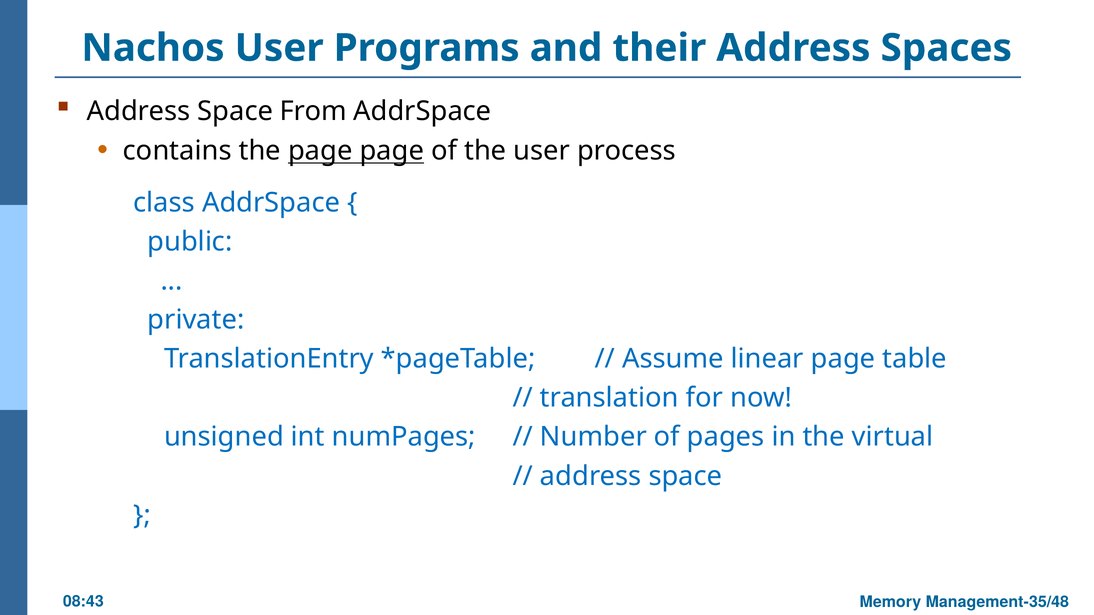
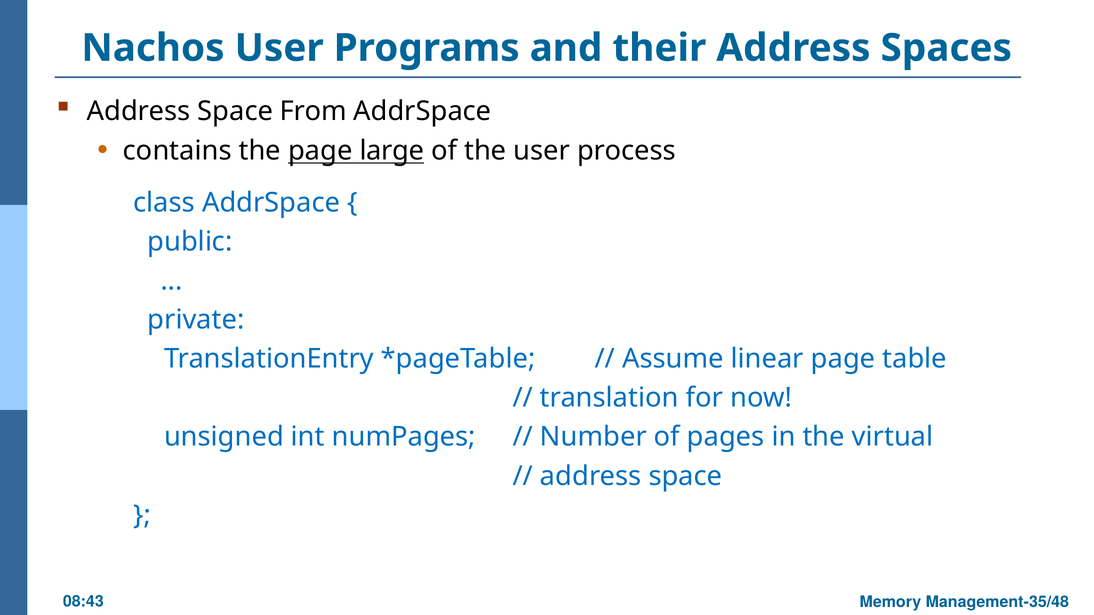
page page: page -> large
